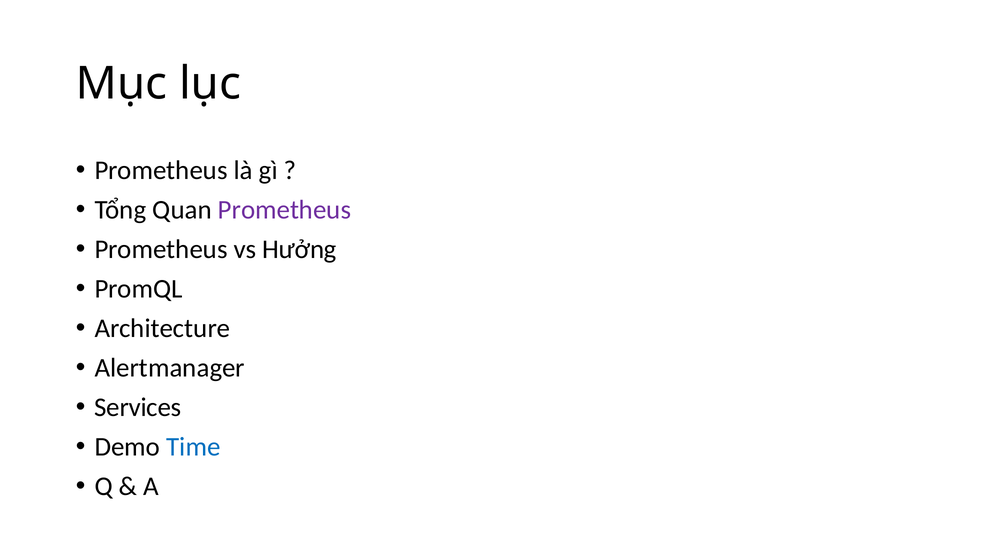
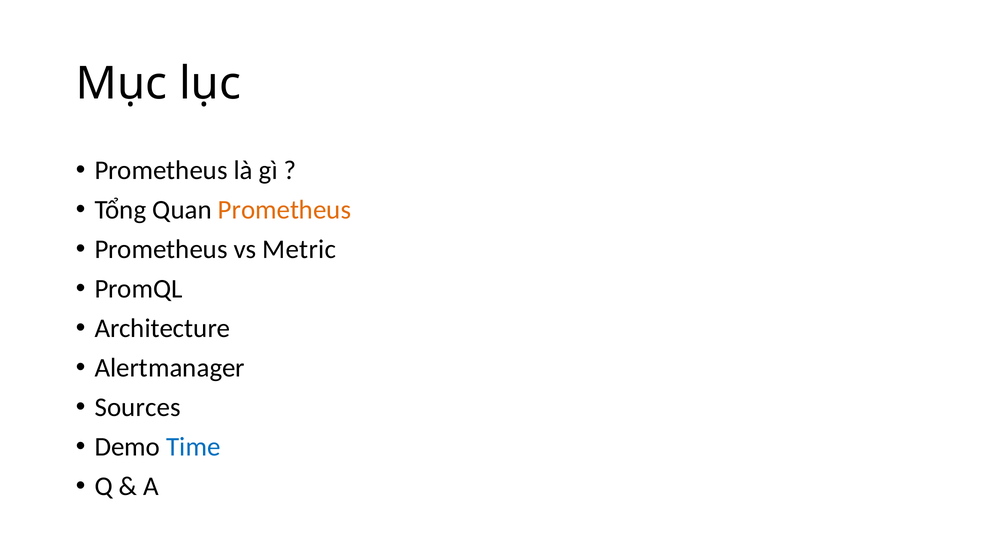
Prometheus at (284, 210) colour: purple -> orange
Hưởng: Hưởng -> Metric
Services: Services -> Sources
